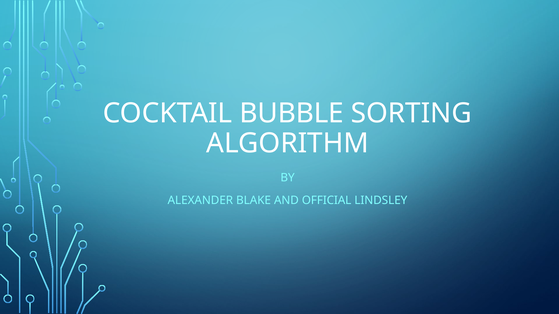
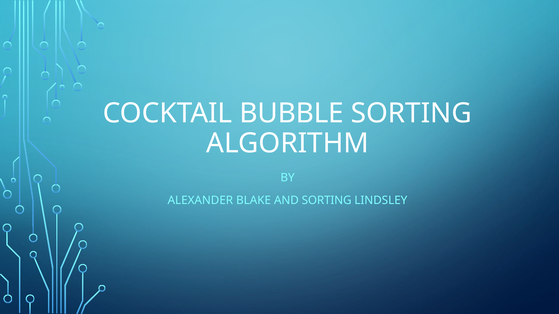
AND OFFICIAL: OFFICIAL -> SORTING
